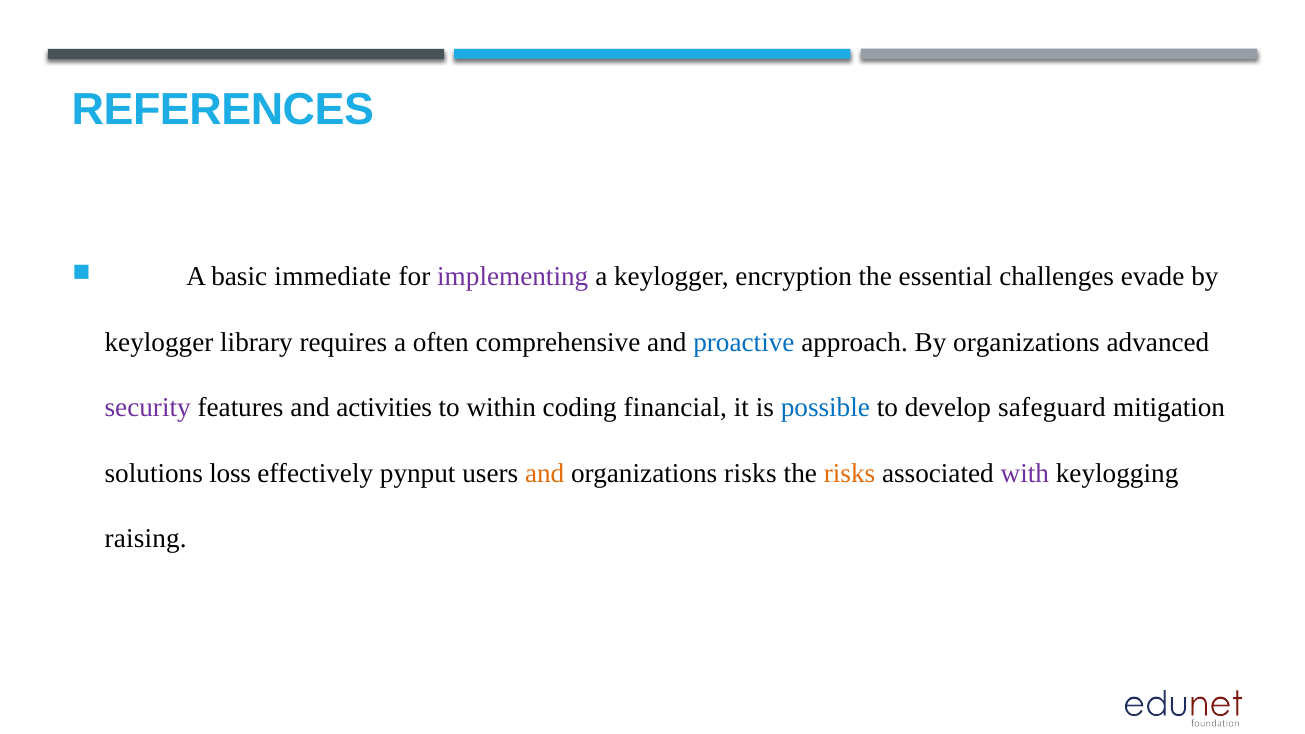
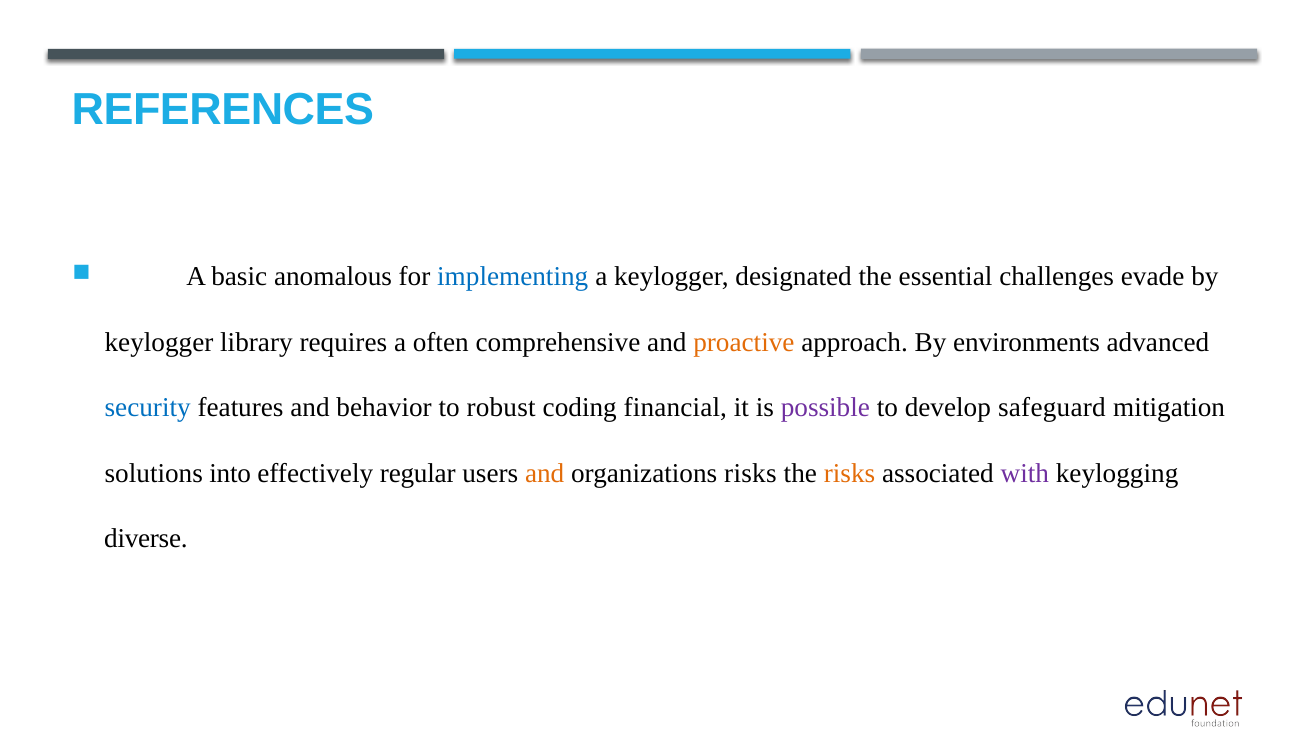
immediate: immediate -> anomalous
implementing colour: purple -> blue
encryption: encryption -> designated
proactive colour: blue -> orange
By organizations: organizations -> environments
security colour: purple -> blue
activities: activities -> behavior
within: within -> robust
possible colour: blue -> purple
loss: loss -> into
pynput: pynput -> regular
raising: raising -> diverse
